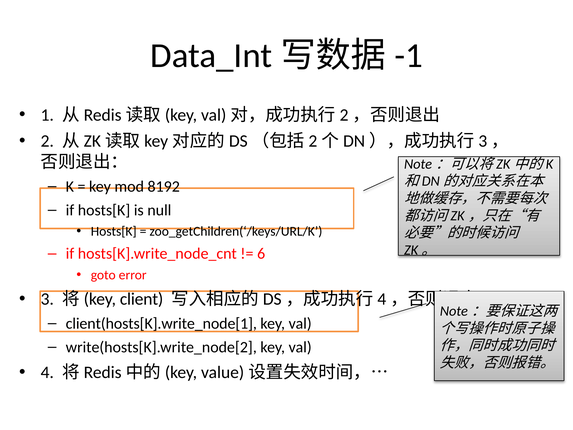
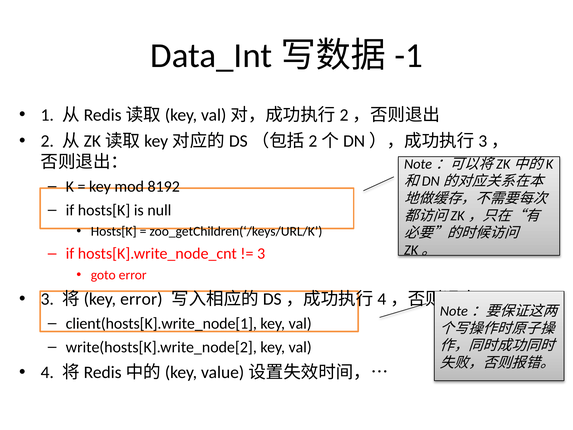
6 at (261, 254): 6 -> 3
client at (142, 299): client -> error
